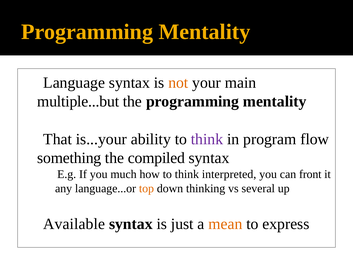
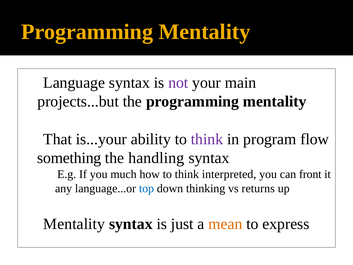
not colour: orange -> purple
multiple...but: multiple...but -> projects...but
compiled: compiled -> handling
top colour: orange -> blue
several: several -> returns
Available at (74, 224): Available -> Mentality
